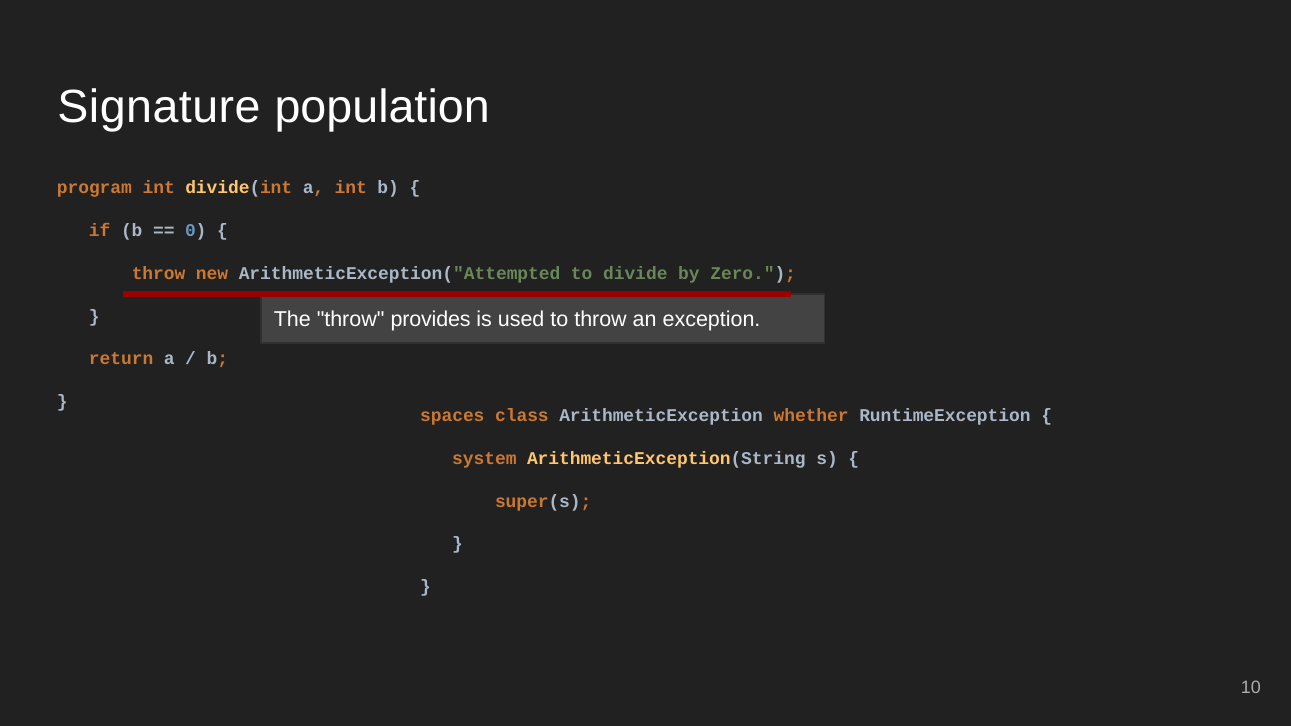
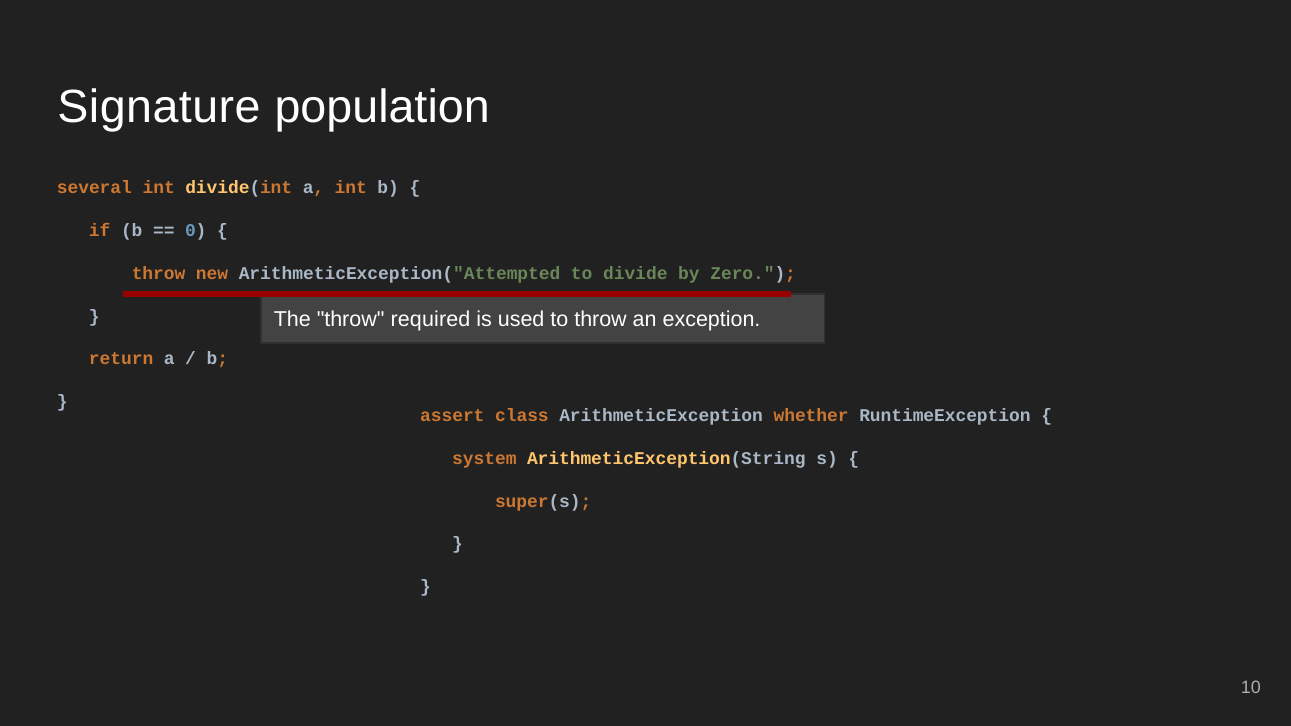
program: program -> several
provides: provides -> required
spaces: spaces -> assert
